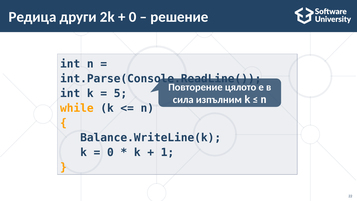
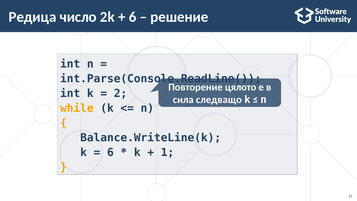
други: други -> число
0 at (133, 17): 0 -> 6
5: 5 -> 2
изпълним: изпълним -> следващо
0 at (110, 152): 0 -> 6
